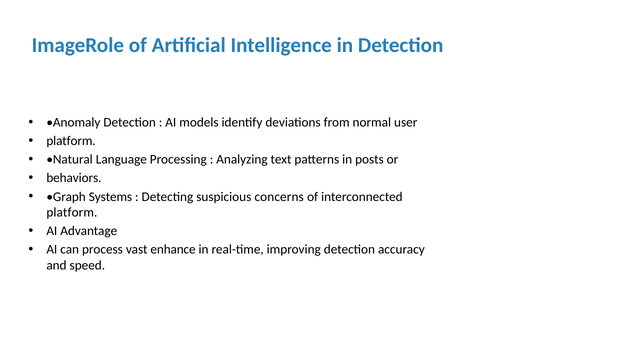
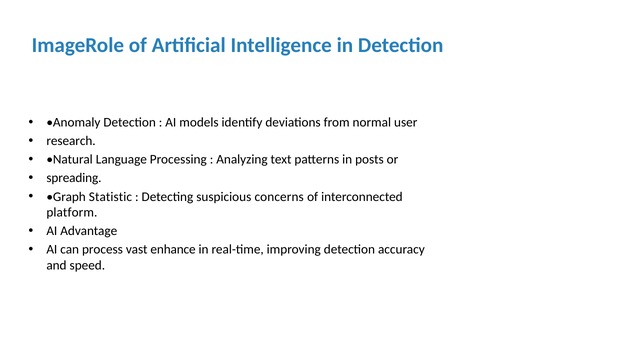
platform at (71, 141): platform -> research
behaviors: behaviors -> spreading
Systems: Systems -> Statistic
